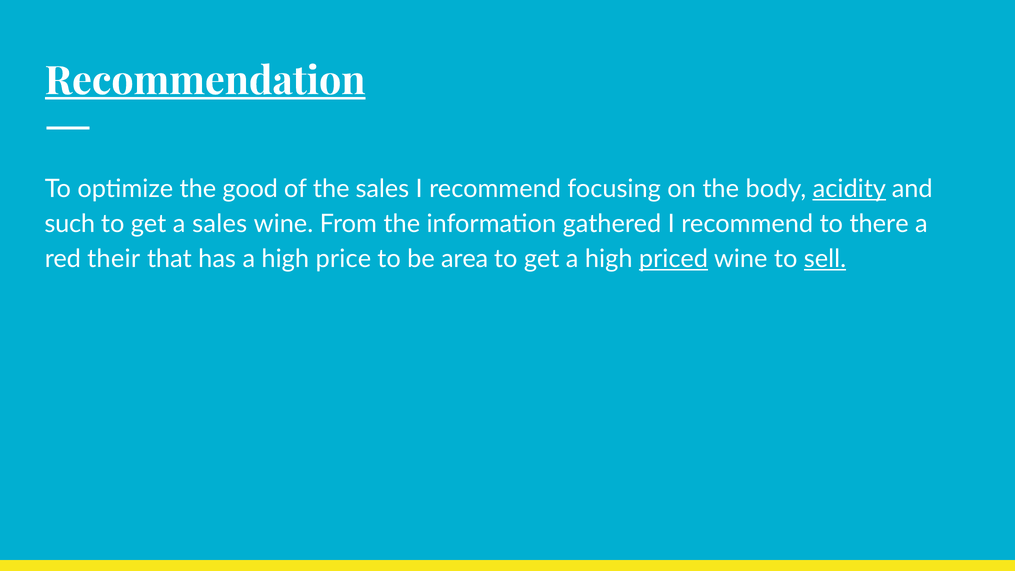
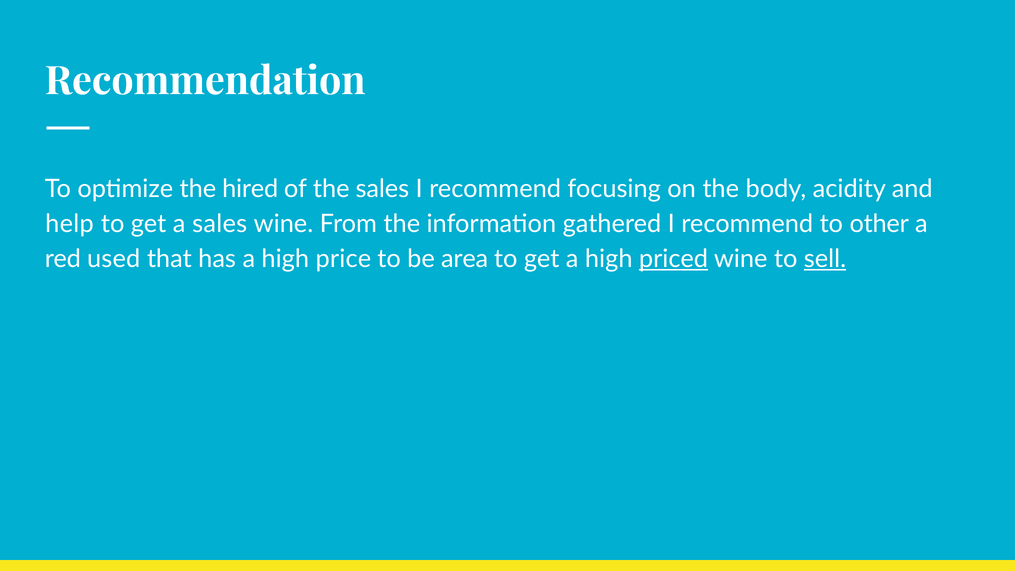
Recommendation underline: present -> none
good: good -> hired
acidity underline: present -> none
such: such -> help
there: there -> other
their: their -> used
